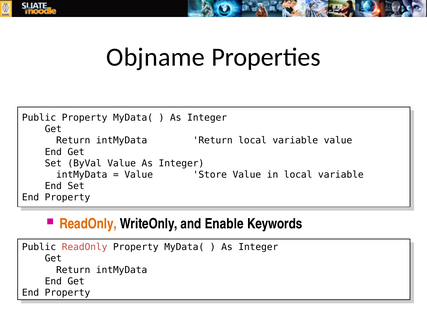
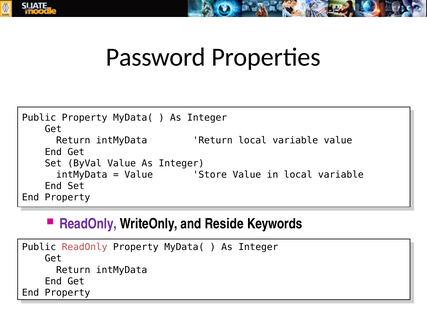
Objname: Objname -> Password
ReadOnly at (88, 223) colour: orange -> purple
Enable: Enable -> Reside
